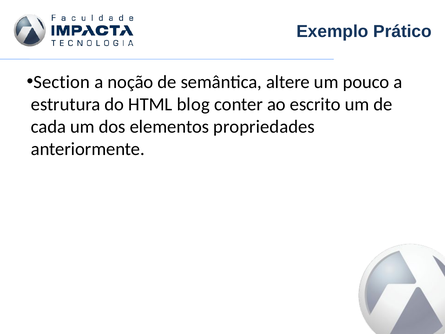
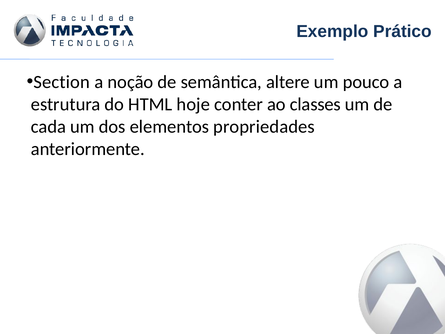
blog: blog -> hoje
escrito: escrito -> classes
